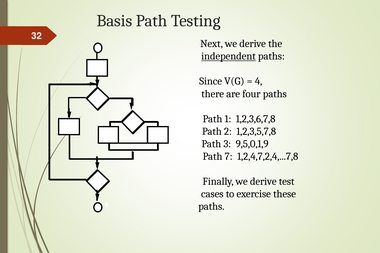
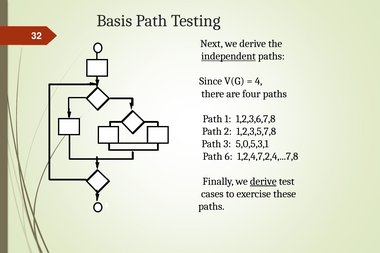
9,5,0,1,9: 9,5,0,1,9 -> 5,0,5,3,1
Path 7: 7 -> 6
derive at (263, 182) underline: none -> present
